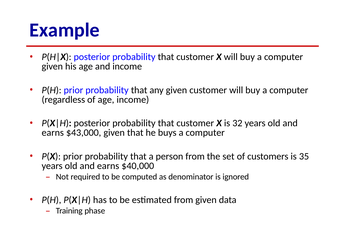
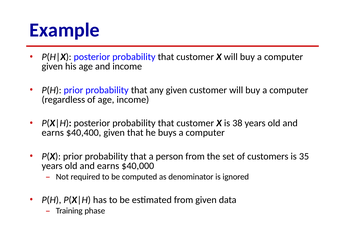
32: 32 -> 38
$43,000: $43,000 -> $40,400
